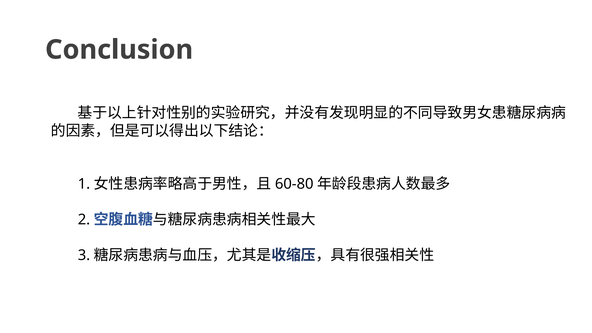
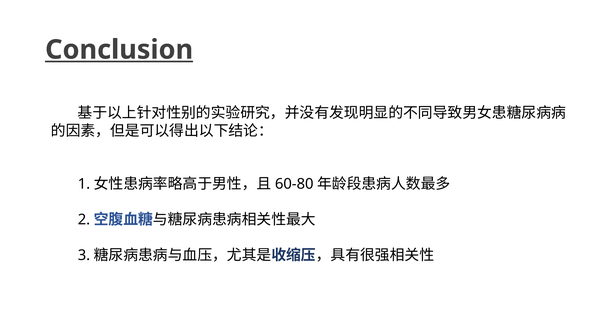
Conclusion underline: none -> present
